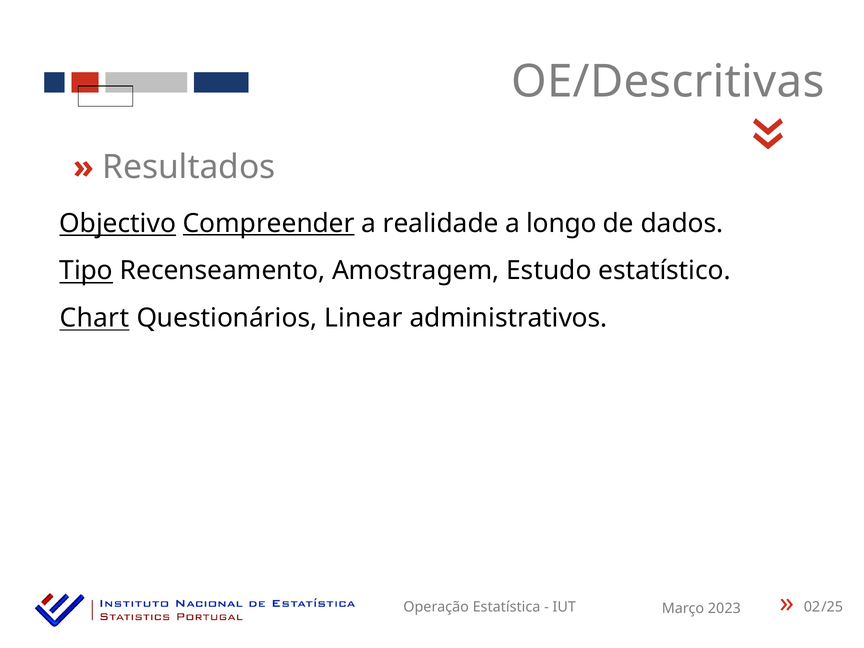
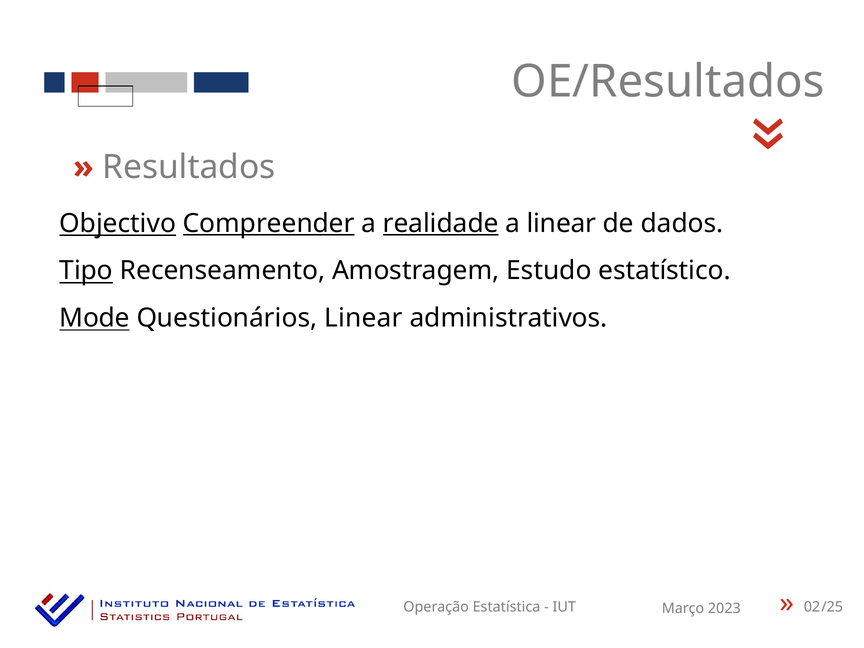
OE/Descritivas: OE/Descritivas -> OE/Resultados
realidade underline: none -> present
a longo: longo -> linear
Chart: Chart -> Mode
